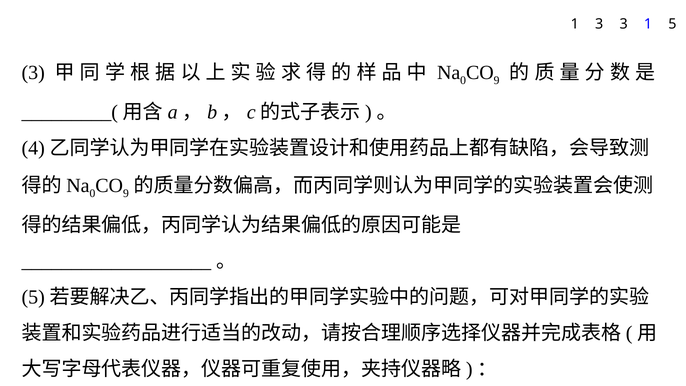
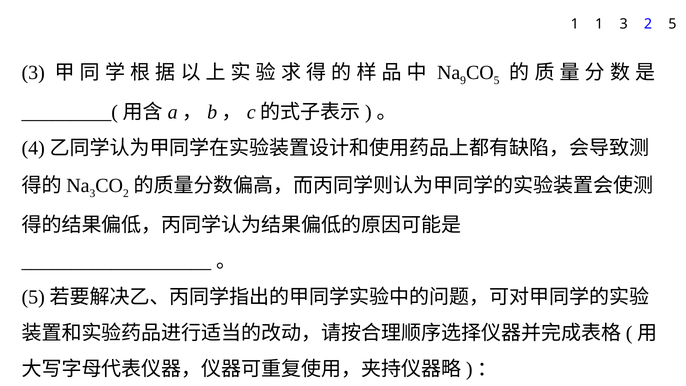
1 3: 3 -> 1
3 1: 1 -> 2
0 at (463, 80): 0 -> 9
9 at (497, 80): 9 -> 5
0 at (92, 193): 0 -> 3
9 at (126, 193): 9 -> 2
